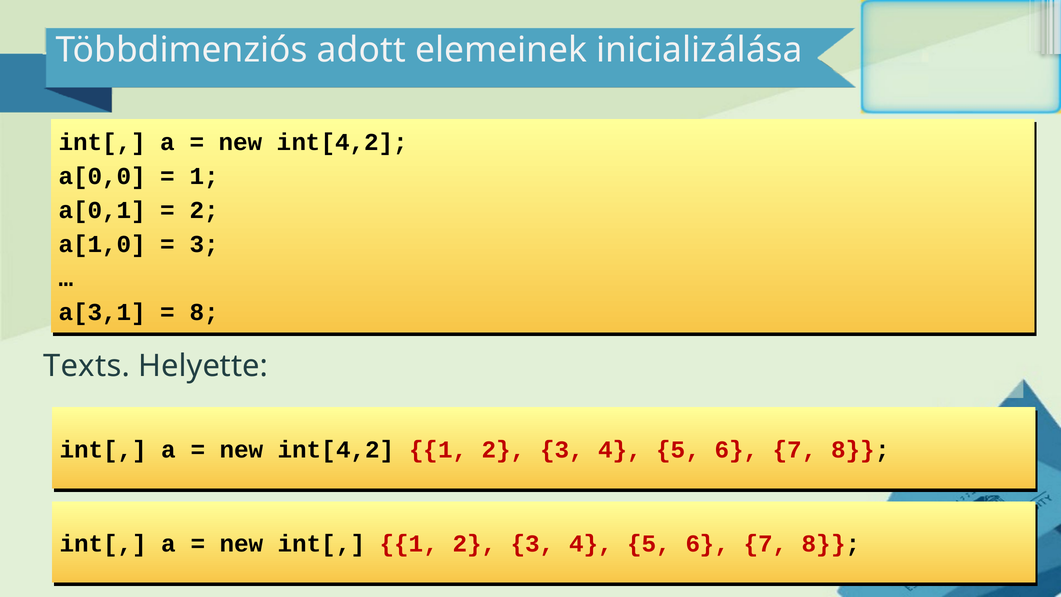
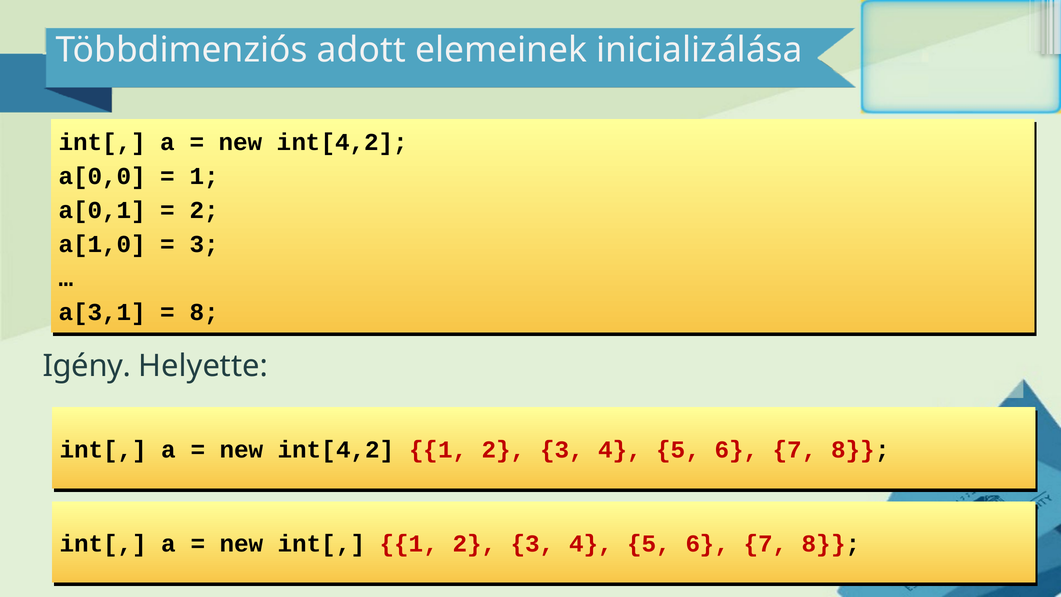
Texts: Texts -> Igény
